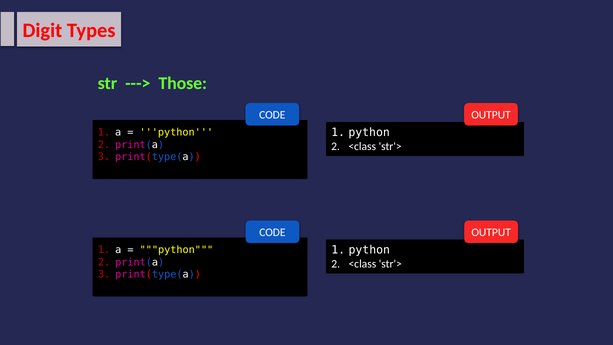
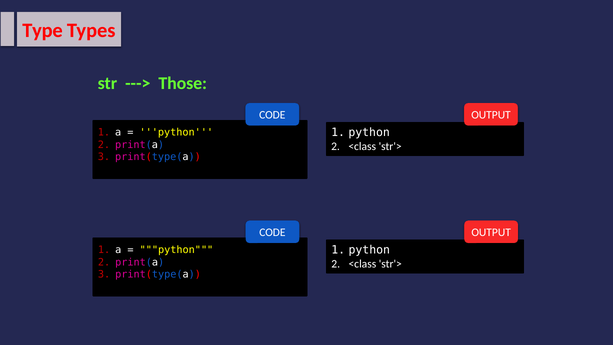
Digit: Digit -> Type
